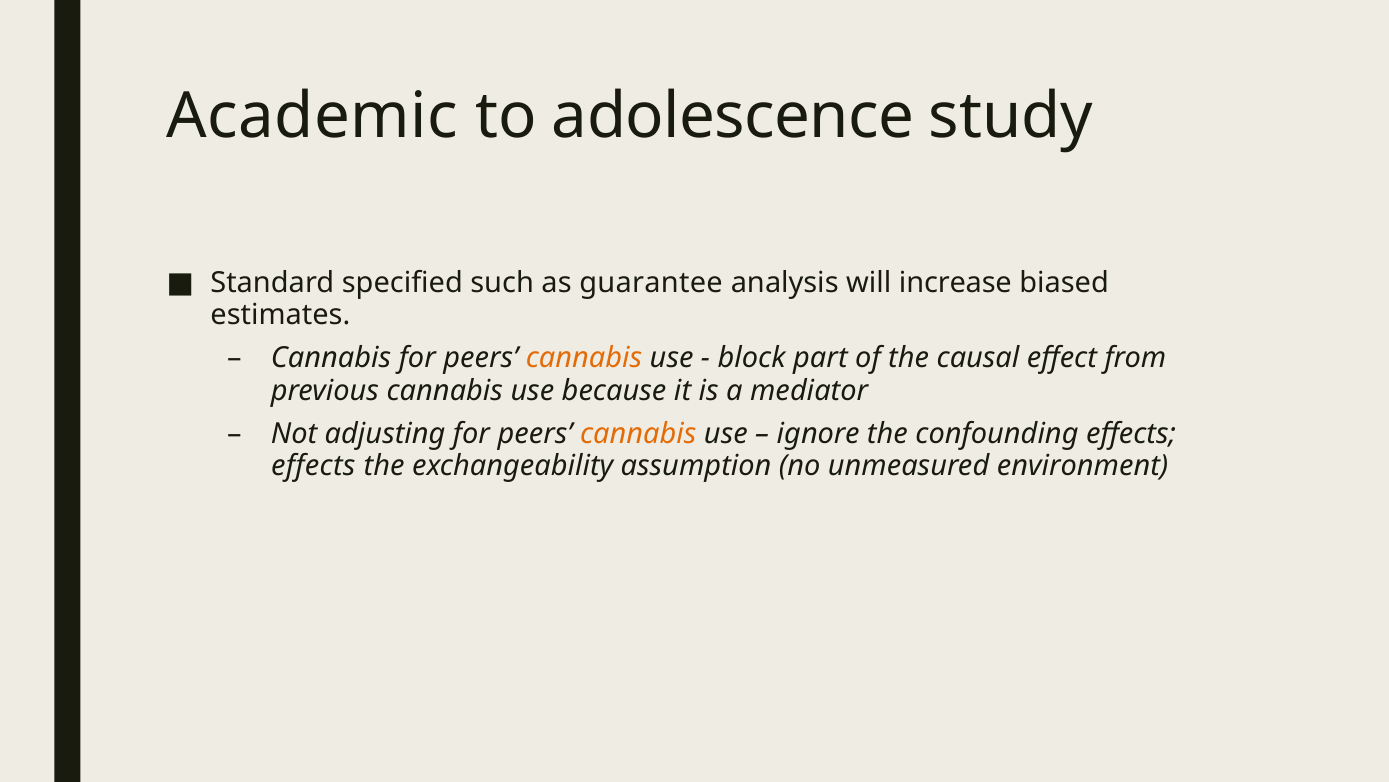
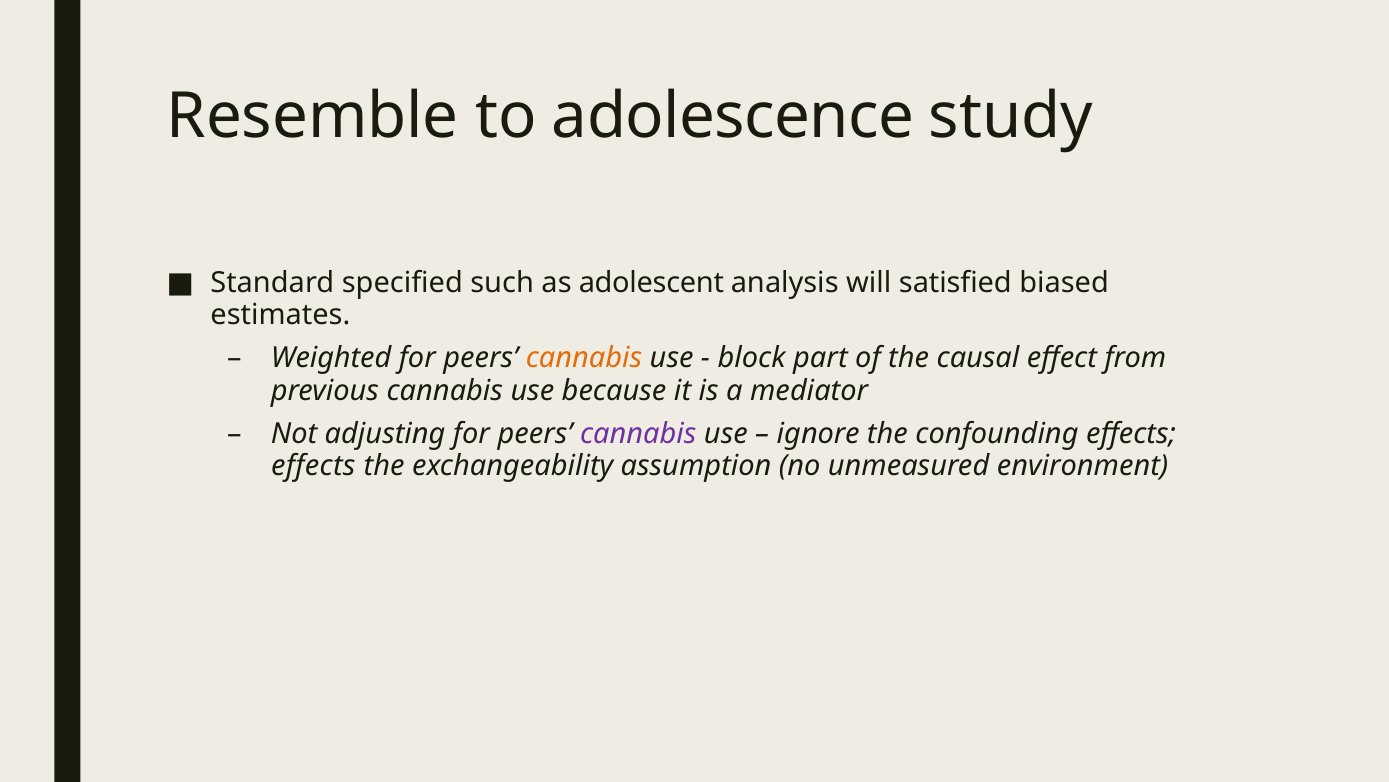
Academic: Academic -> Resemble
guarantee: guarantee -> adolescent
increase: increase -> satisfied
Cannabis at (331, 358): Cannabis -> Weighted
cannabis at (638, 433) colour: orange -> purple
